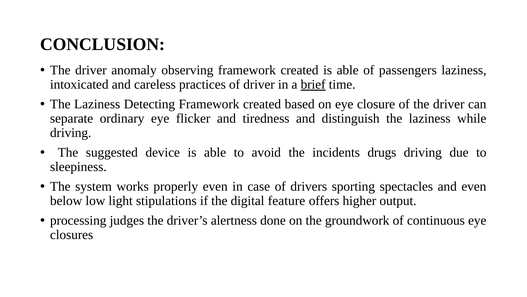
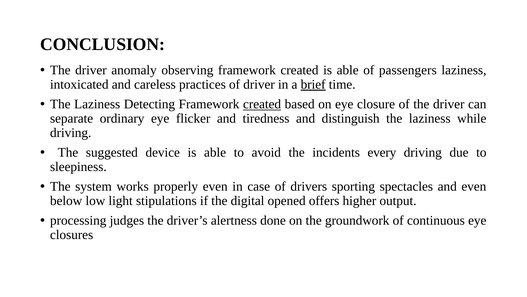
created at (262, 104) underline: none -> present
drugs: drugs -> every
feature: feature -> opened
